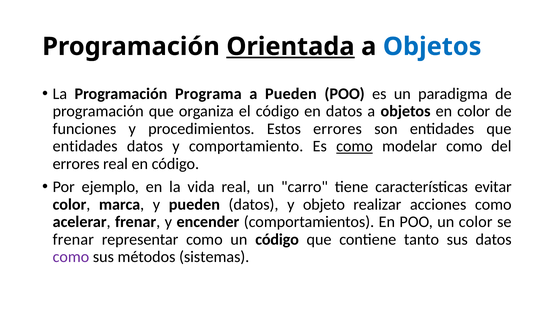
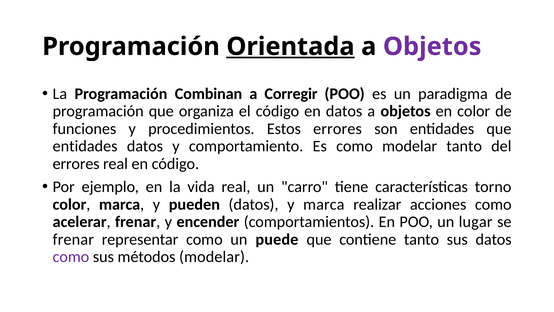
Objetos at (432, 47) colour: blue -> purple
Programa: Programa -> Combinan
a Pueden: Pueden -> Corregir
como at (355, 146) underline: present -> none
modelar como: como -> tanto
evitar: evitar -> torno
y objeto: objeto -> marca
un color: color -> lugar
un código: código -> puede
métodos sistemas: sistemas -> modelar
